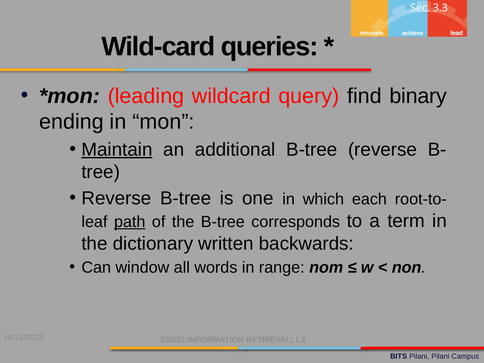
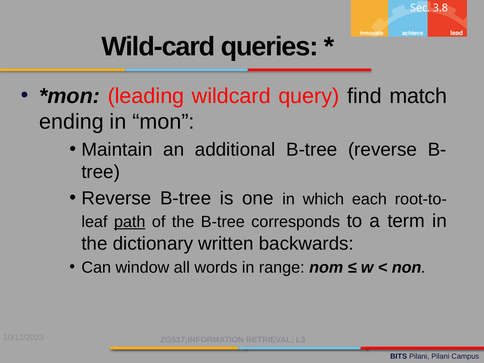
3.3: 3.3 -> 3.8
binary: binary -> match
Maintain underline: present -> none
